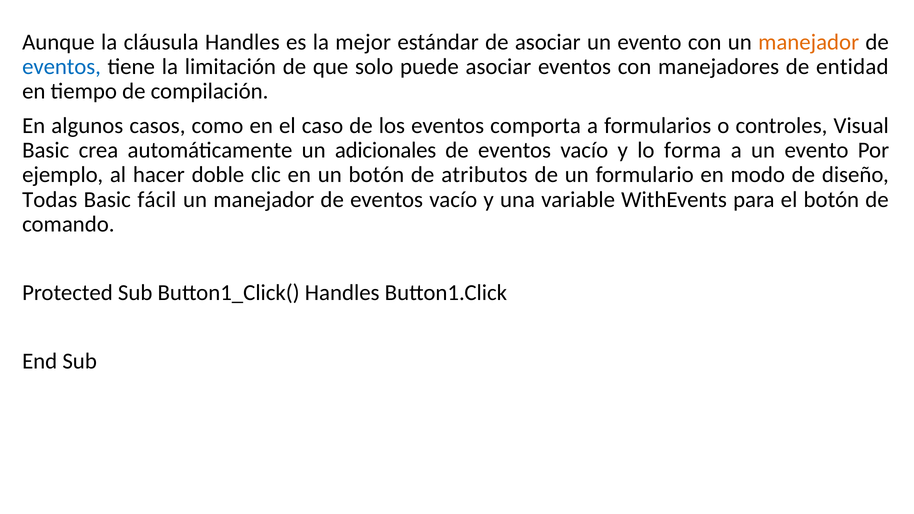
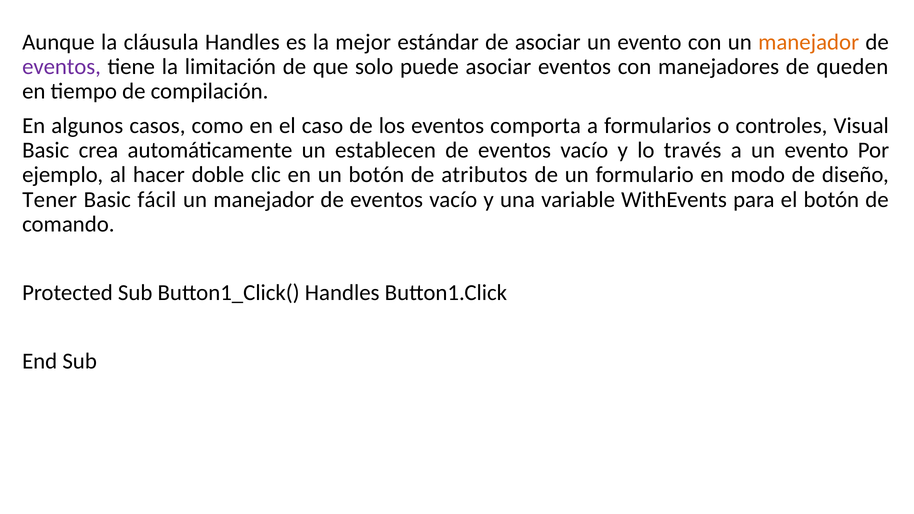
eventos at (61, 67) colour: blue -> purple
entidad: entidad -> queden
adicionales: adicionales -> establecen
forma: forma -> través
Todas: Todas -> Tener
